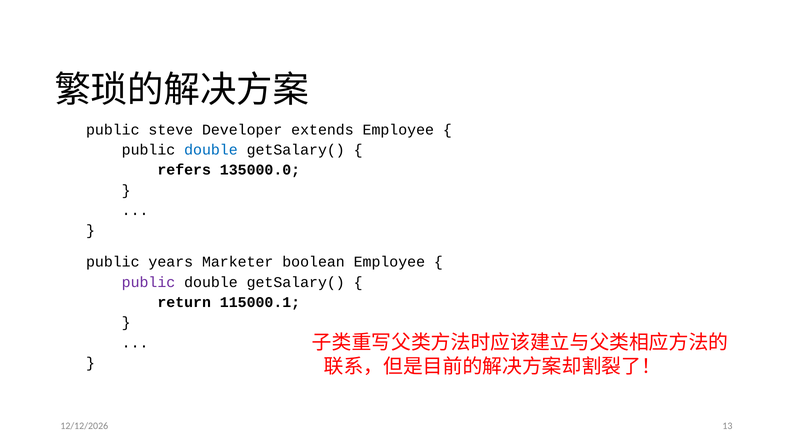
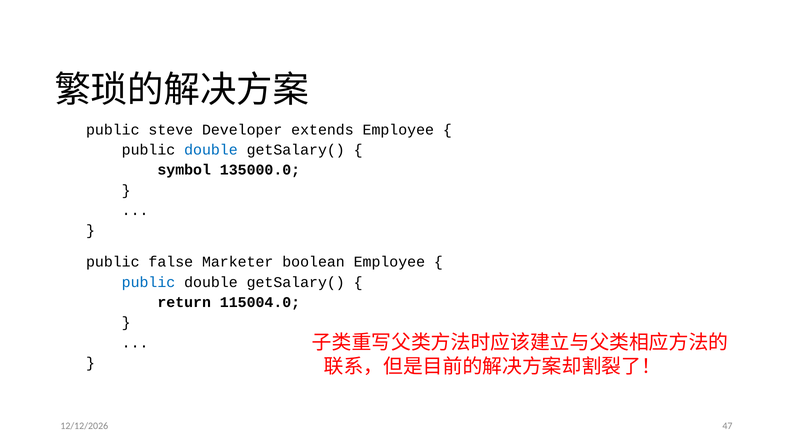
refers: refers -> symbol
years: years -> false
public at (148, 282) colour: purple -> blue
115000.1: 115000.1 -> 115004.0
13: 13 -> 47
